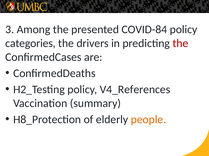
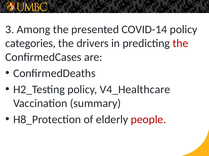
COVID-84: COVID-84 -> COVID-14
V4_References: V4_References -> V4_Healthcare
people colour: orange -> red
